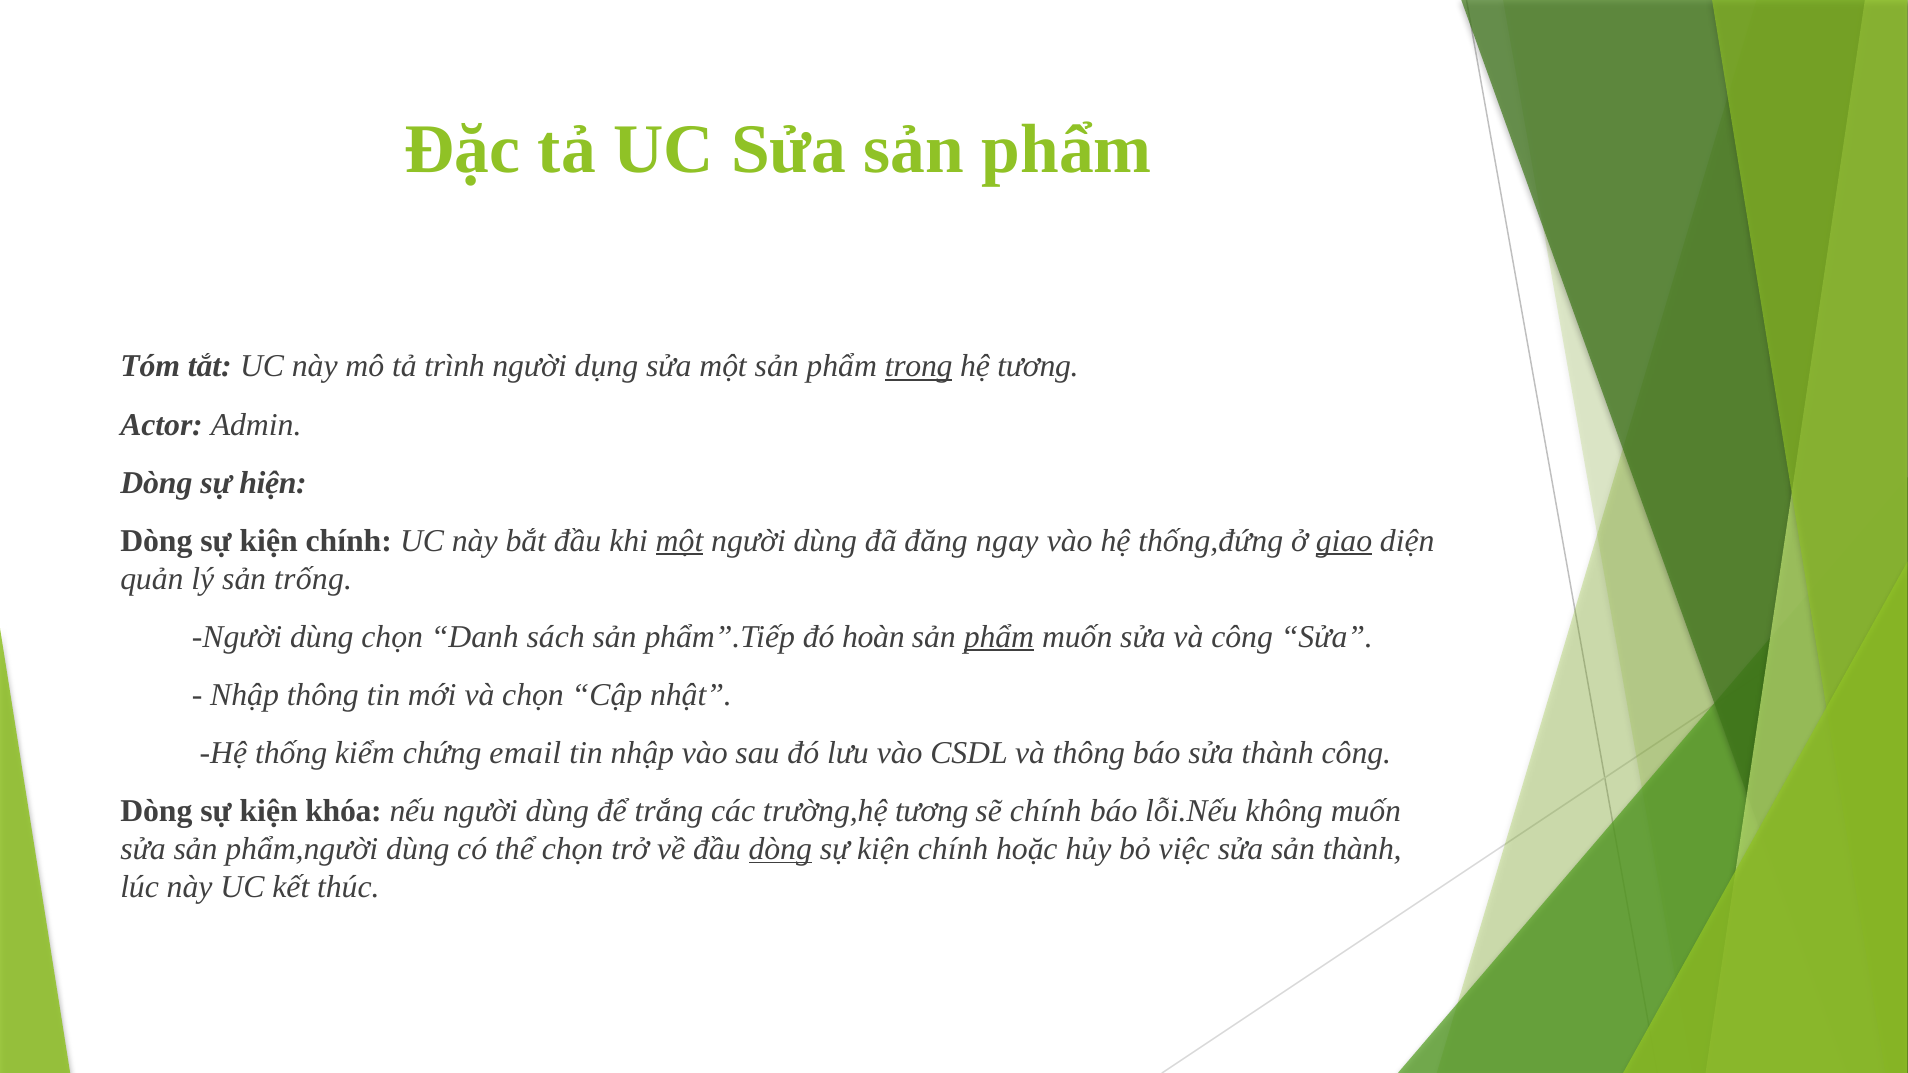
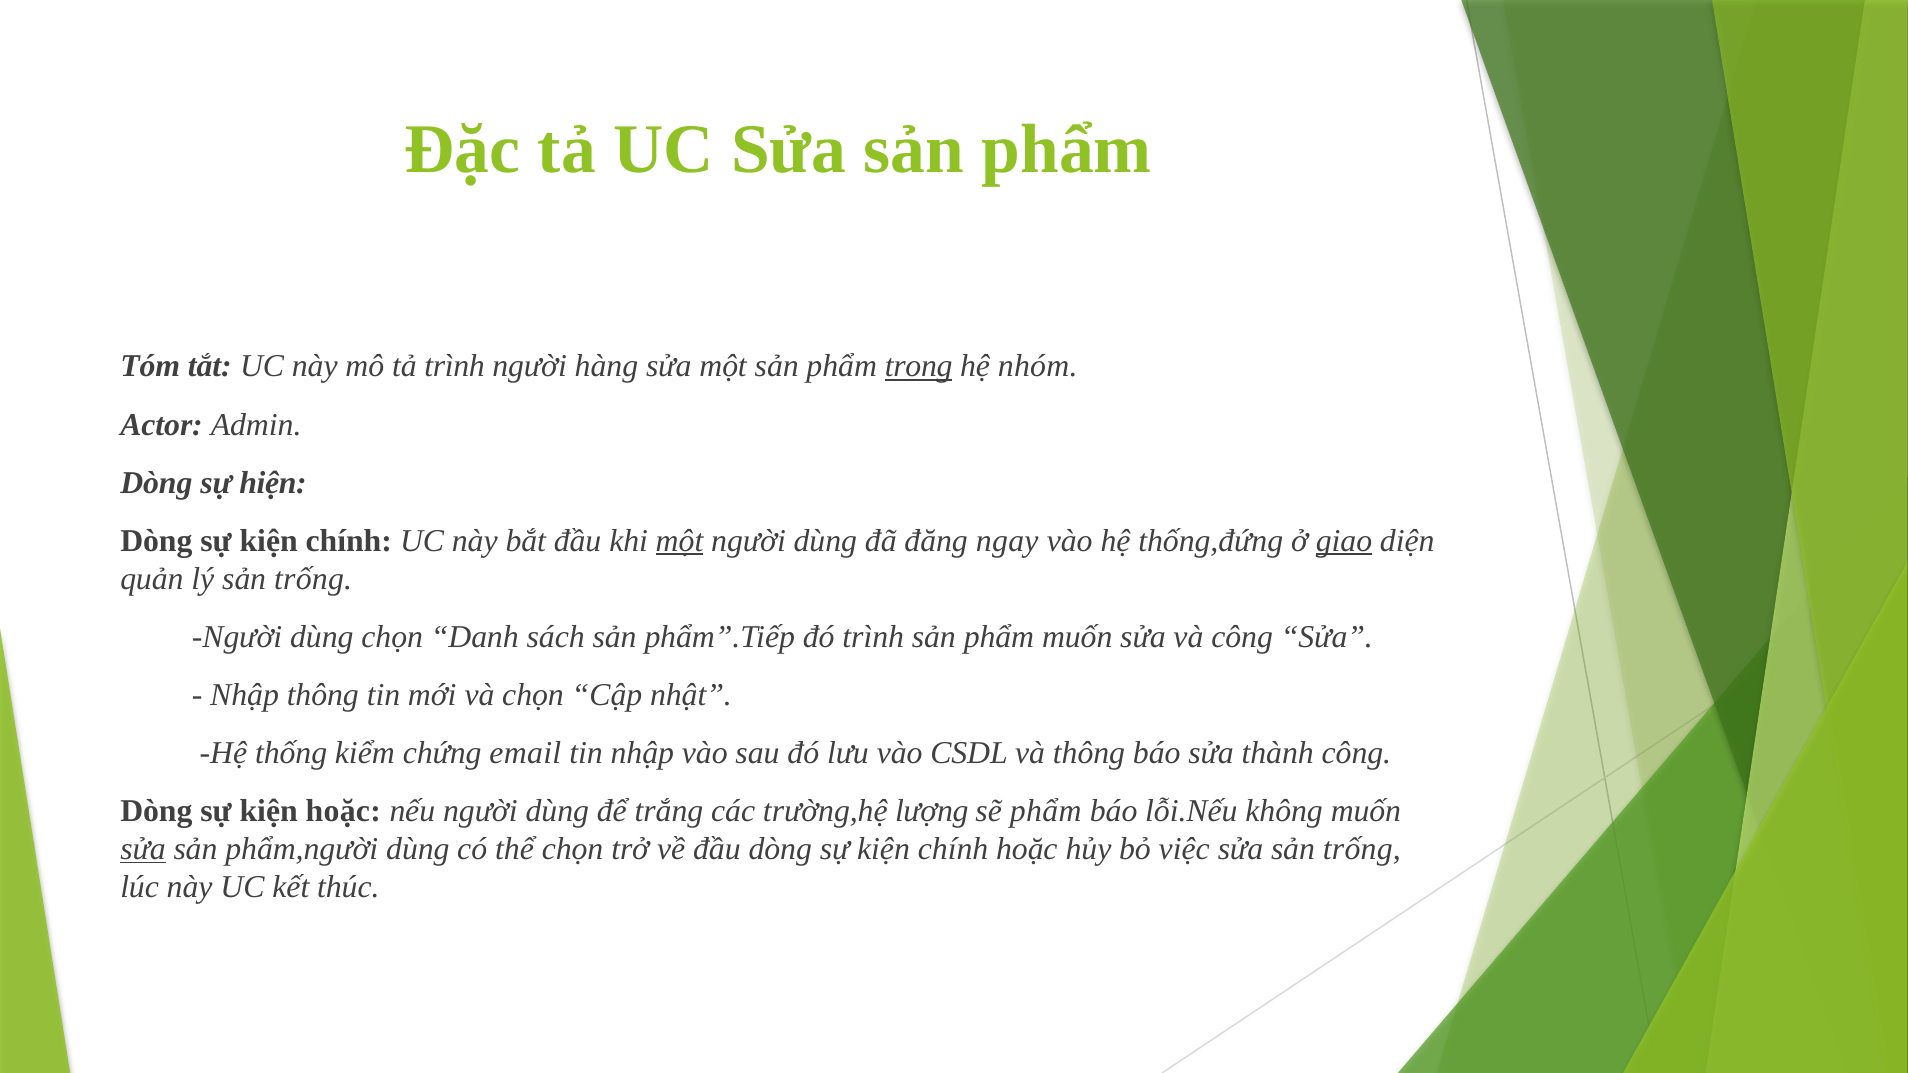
dụng: dụng -> hàng
hệ tương: tương -> nhóm
đó hoàn: hoàn -> trình
phẩm at (999, 637) underline: present -> none
kiện khóa: khóa -> hoặc
trường,hệ tương: tương -> lượng
sẽ chính: chính -> phẩm
sửa at (143, 849) underline: none -> present
dòng at (780, 849) underline: present -> none
sửa sản thành: thành -> trống
